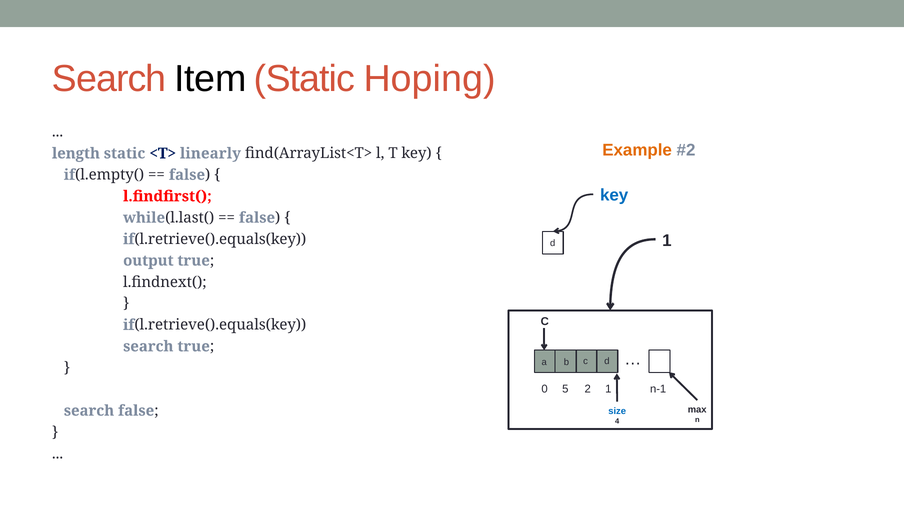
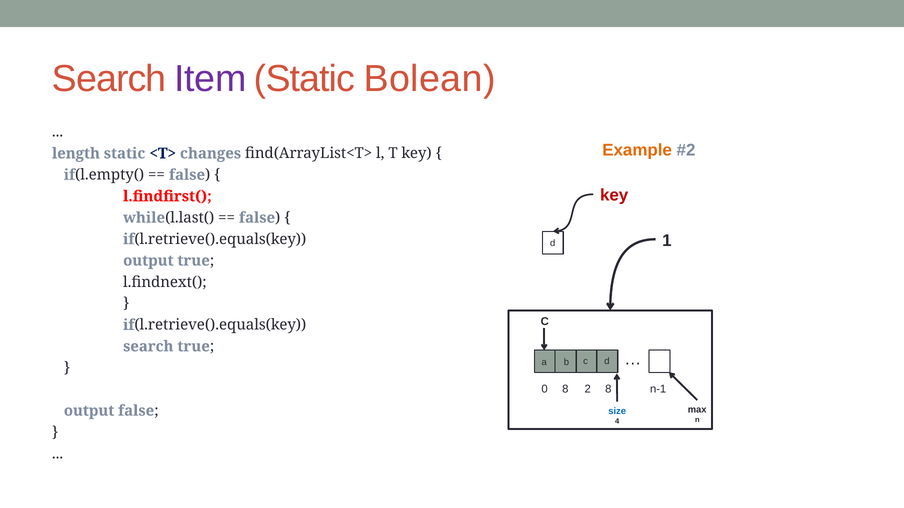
Item colour: black -> purple
Hoping: Hoping -> Bolean
linearly: linearly -> changes
key at (614, 195) colour: blue -> red
0 5: 5 -> 8
2 1: 1 -> 8
search at (89, 411): search -> output
